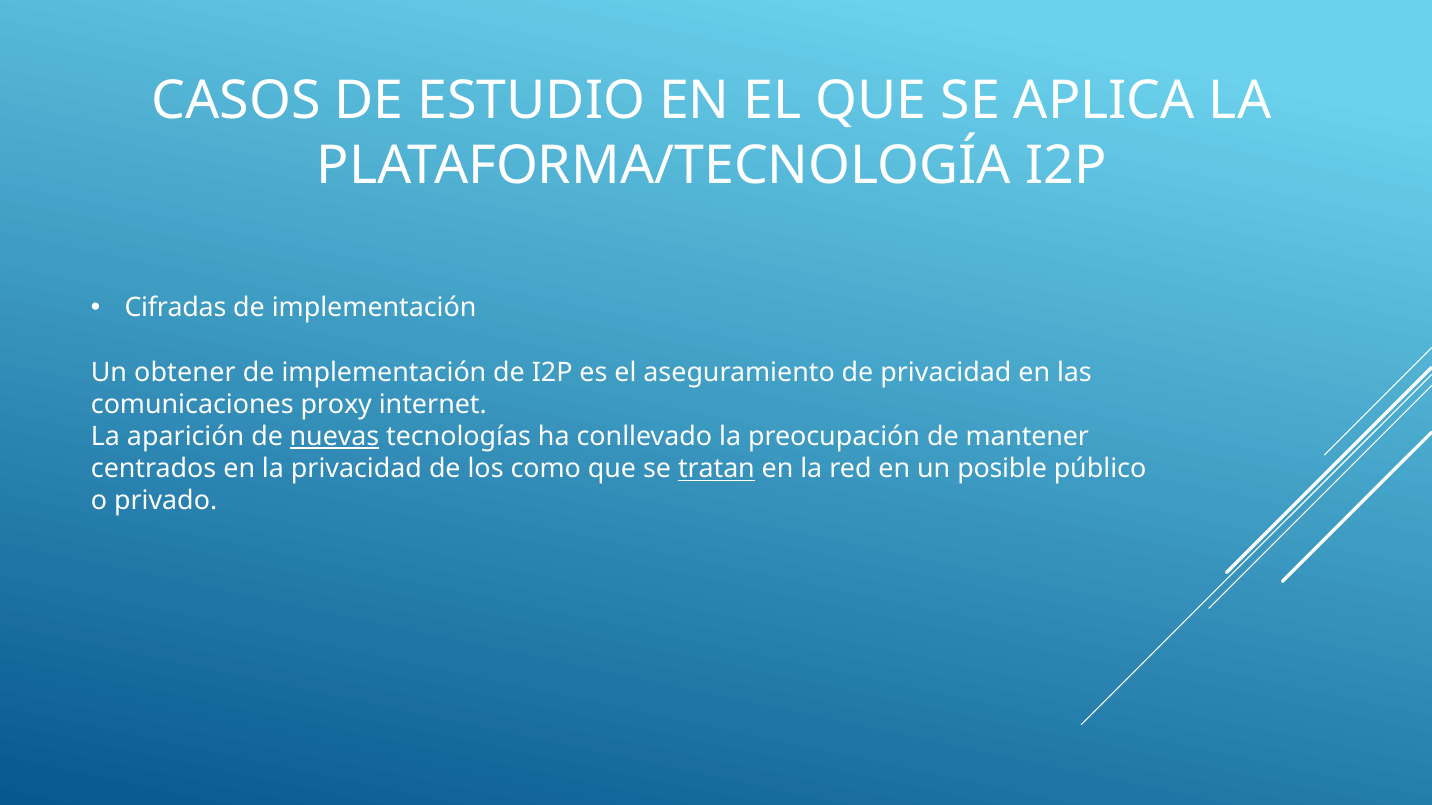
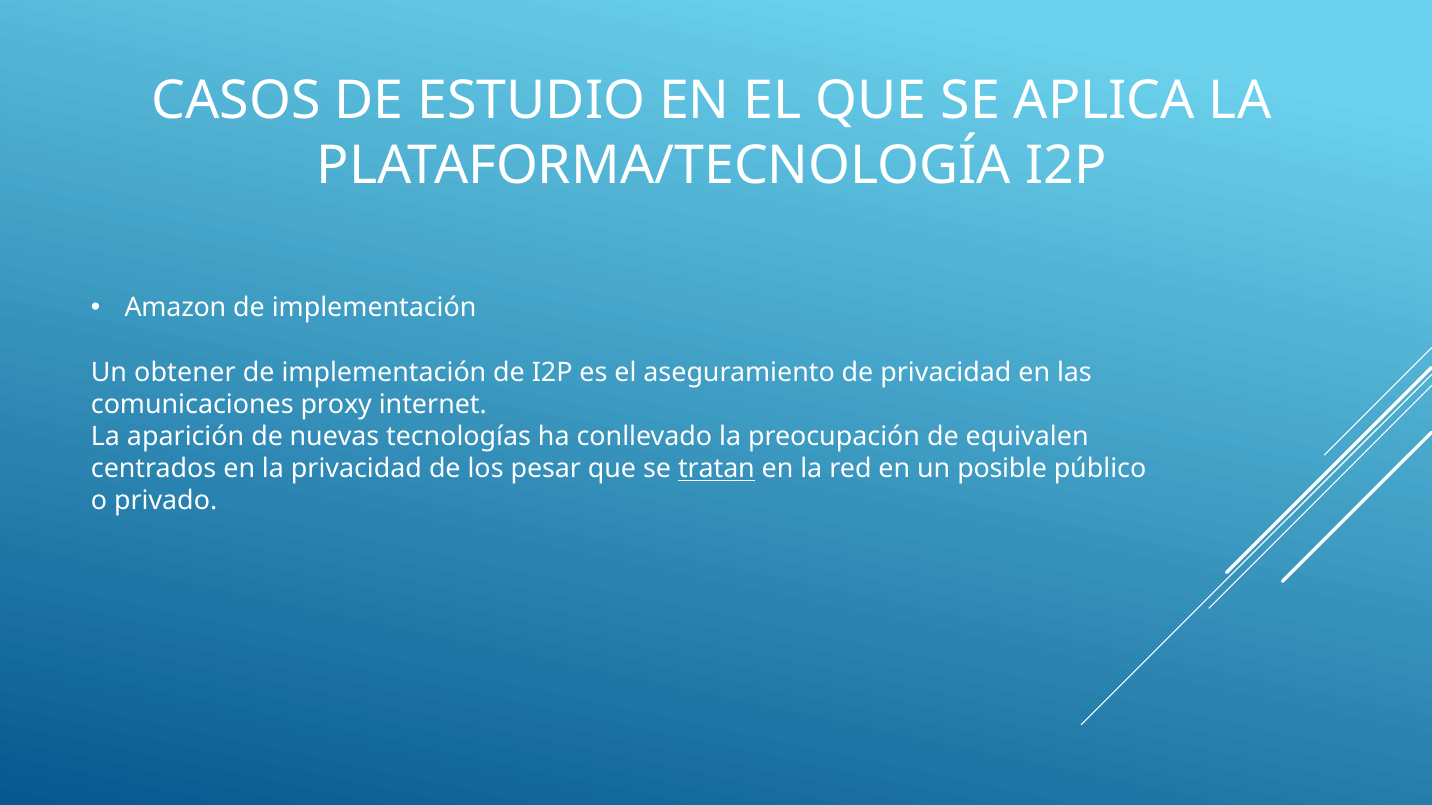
Cifradas: Cifradas -> Amazon
nuevas underline: present -> none
mantener: mantener -> equivalen
como: como -> pesar
